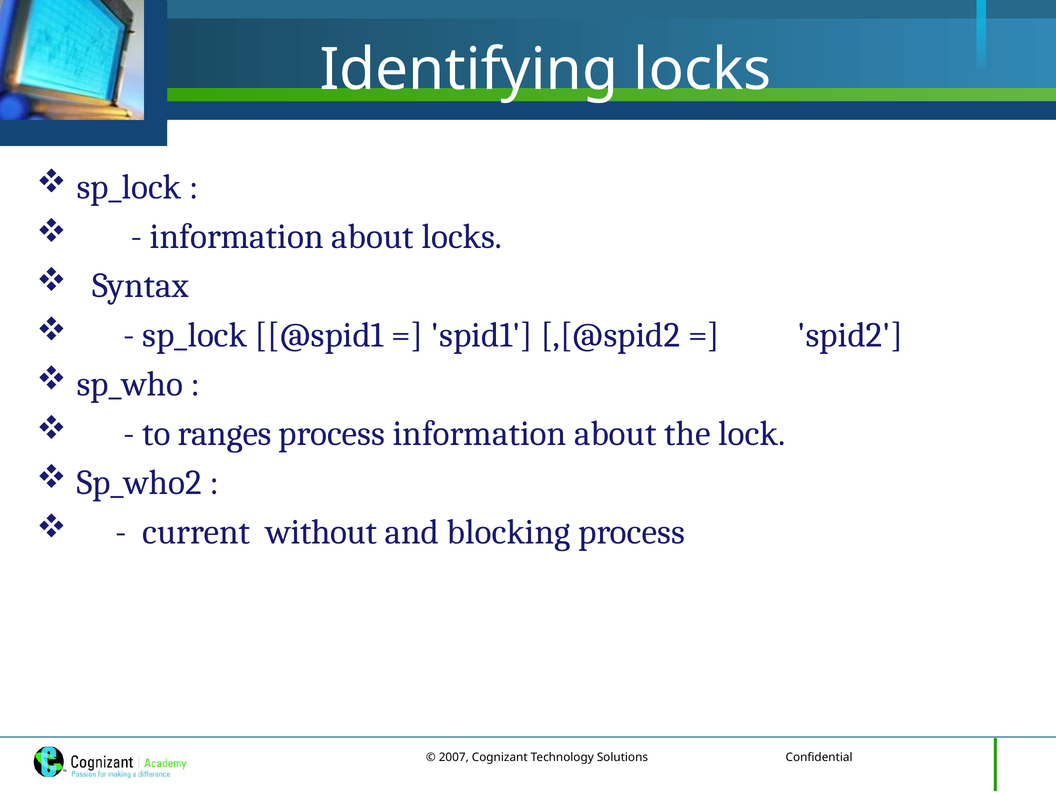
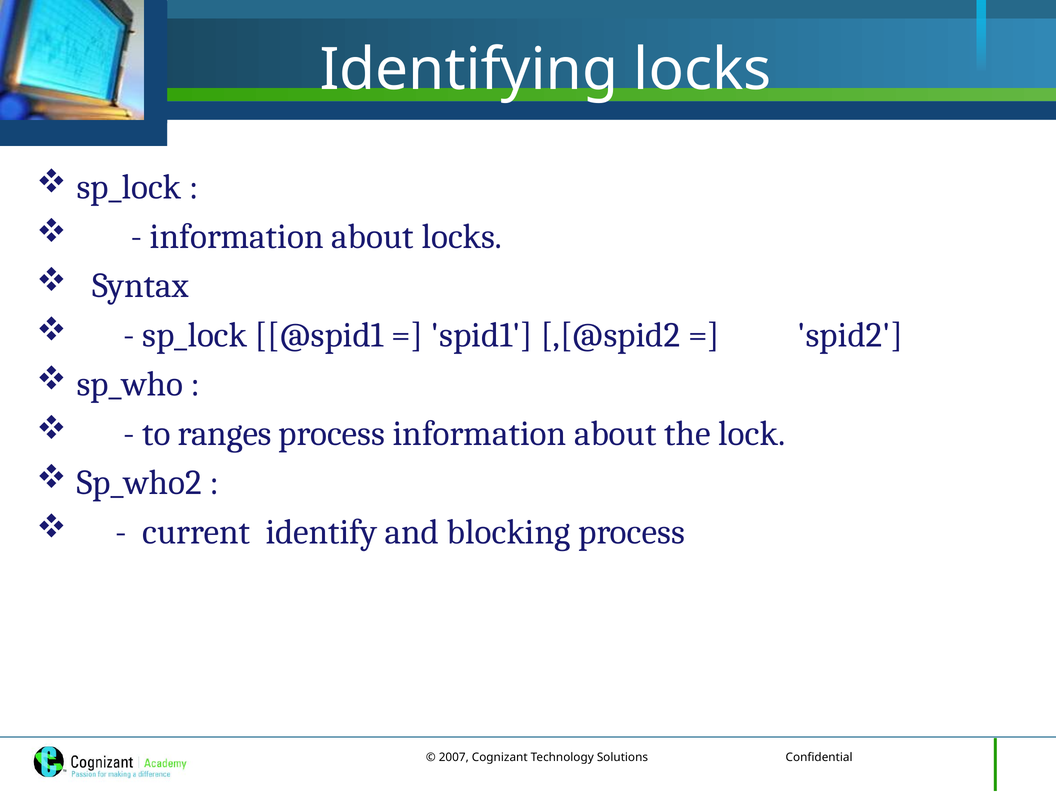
without: without -> identify
